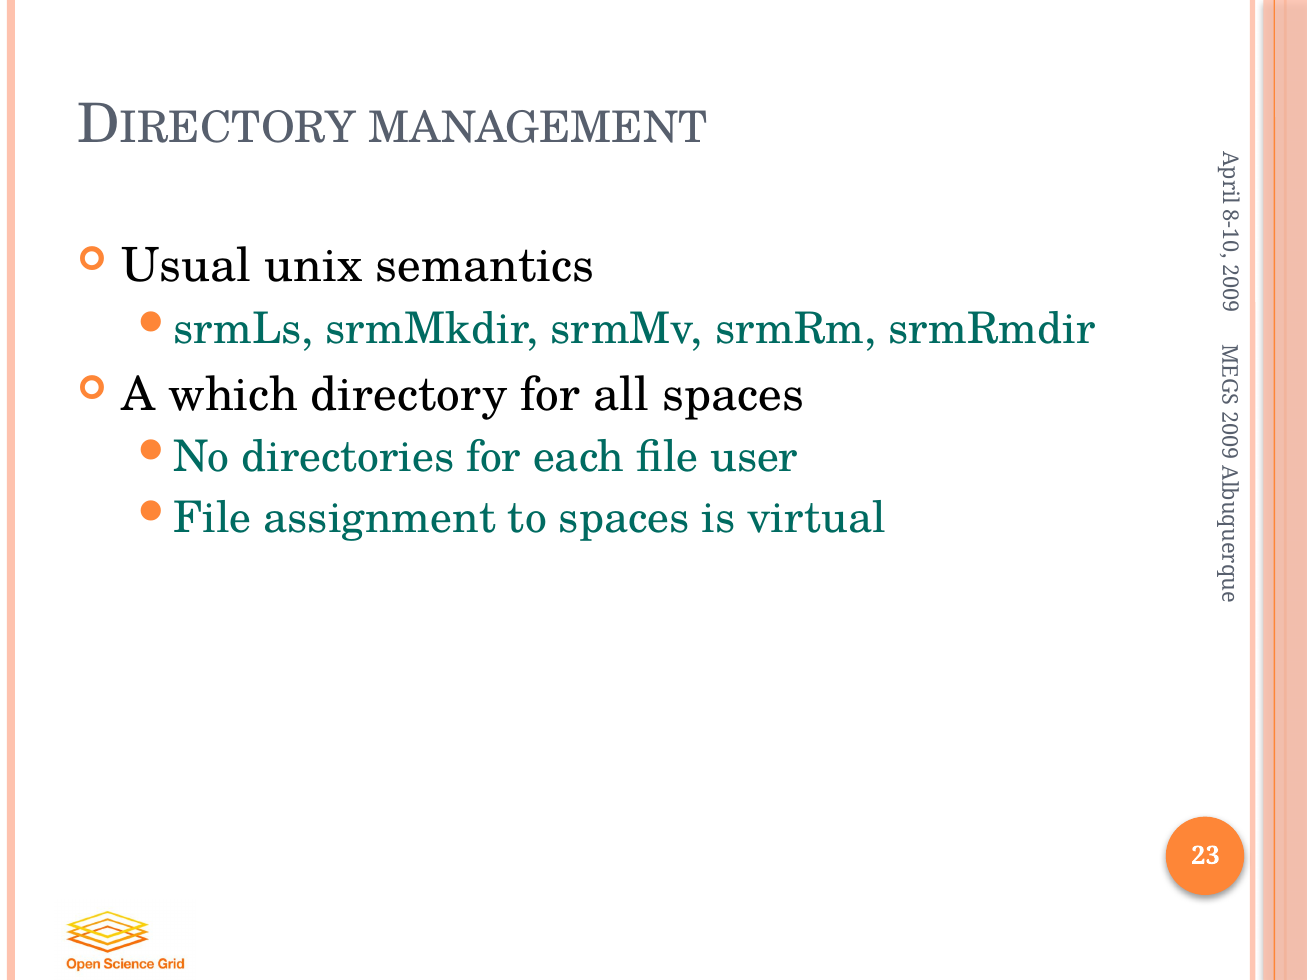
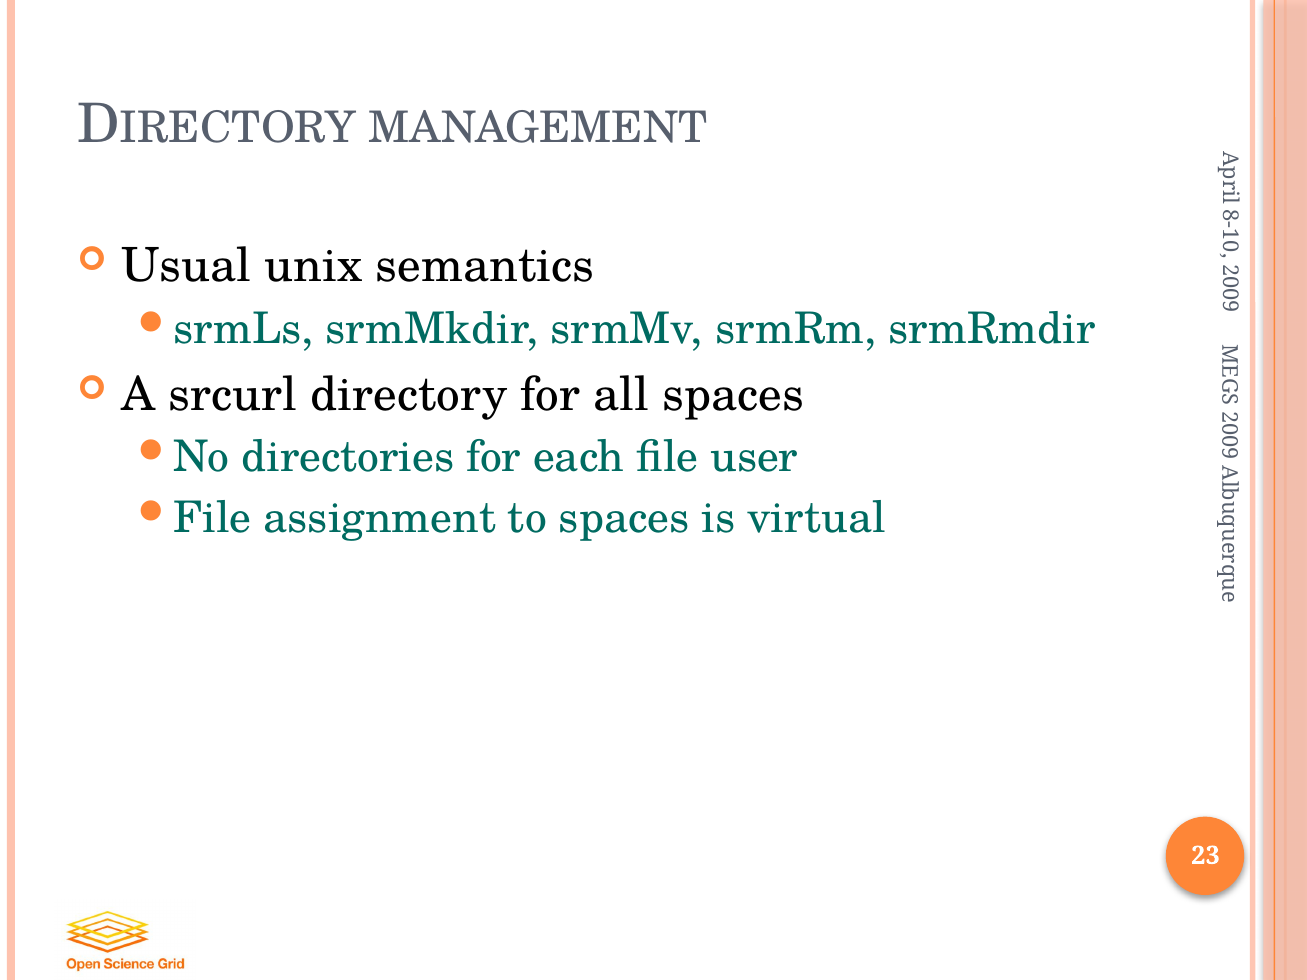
which: which -> srcurl
